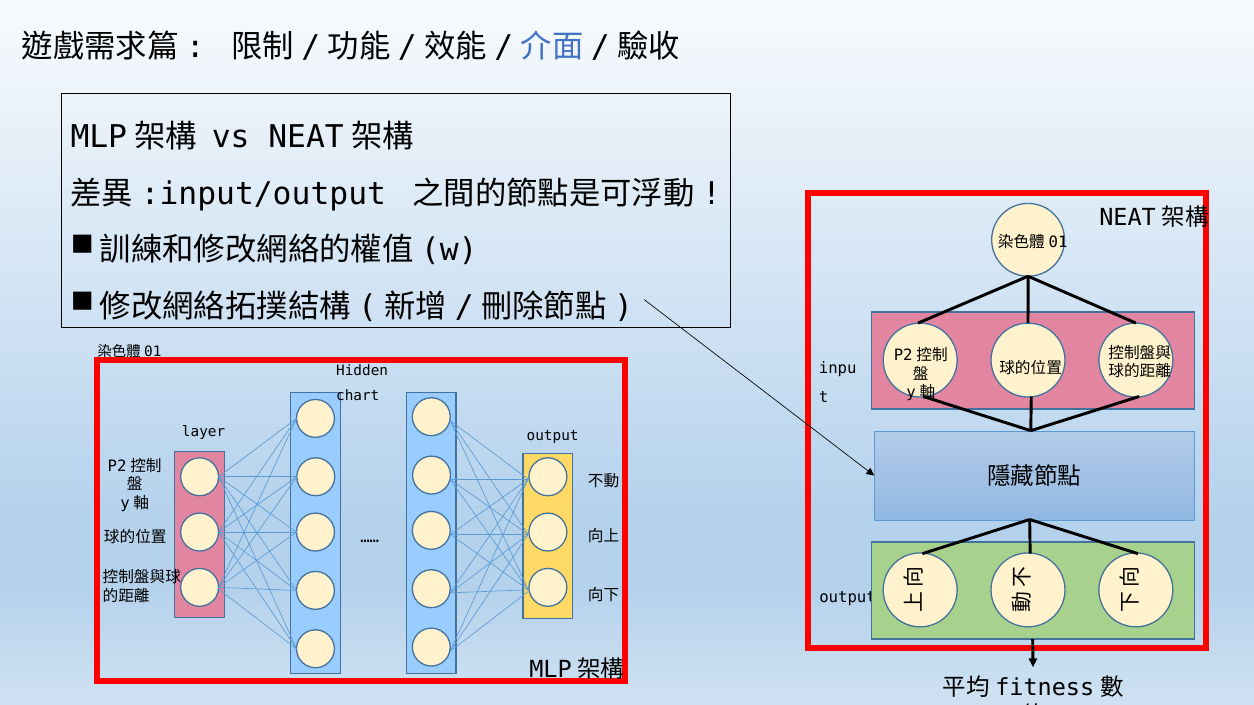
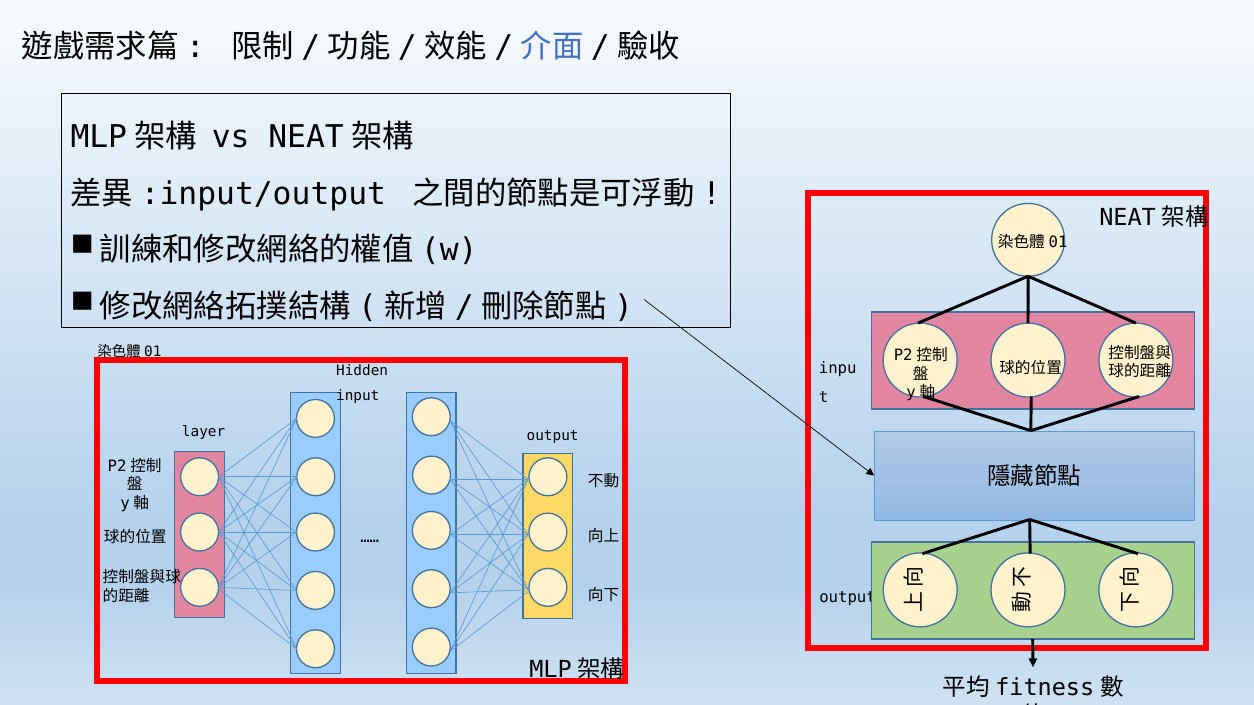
chart: chart -> input
